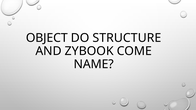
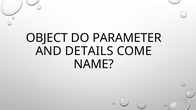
STRUCTURE: STRUCTURE -> PARAMETER
ZYBOOK: ZYBOOK -> DETAILS
